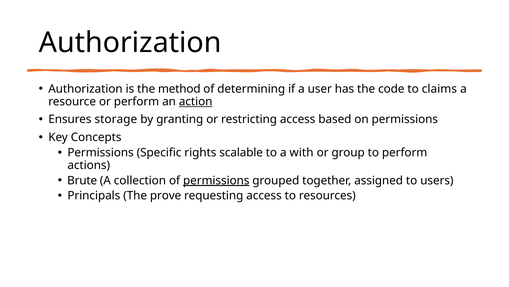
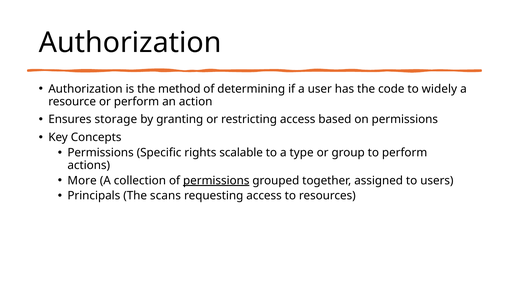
claims: claims -> widely
action underline: present -> none
with: with -> type
Brute: Brute -> More
prove: prove -> scans
